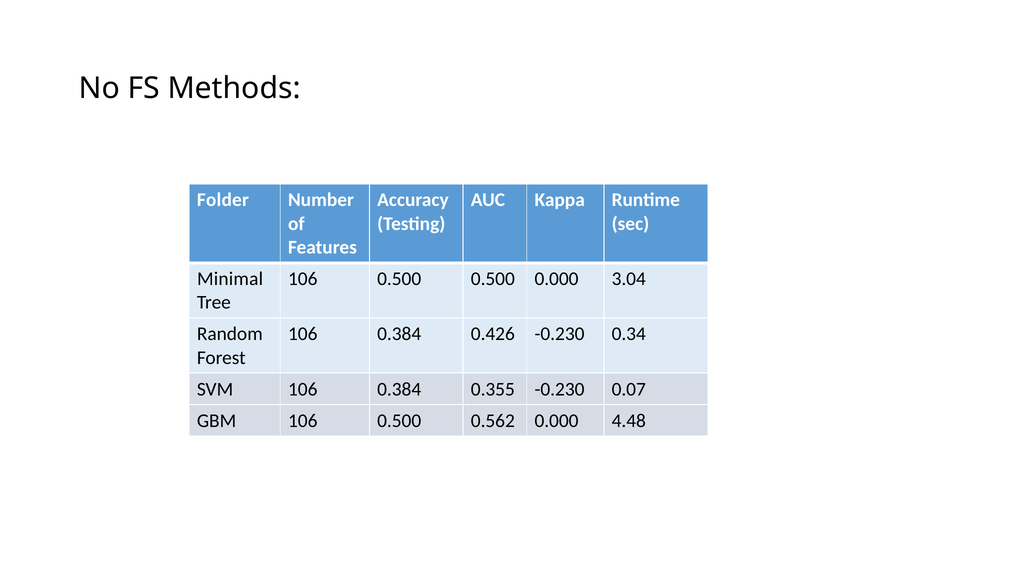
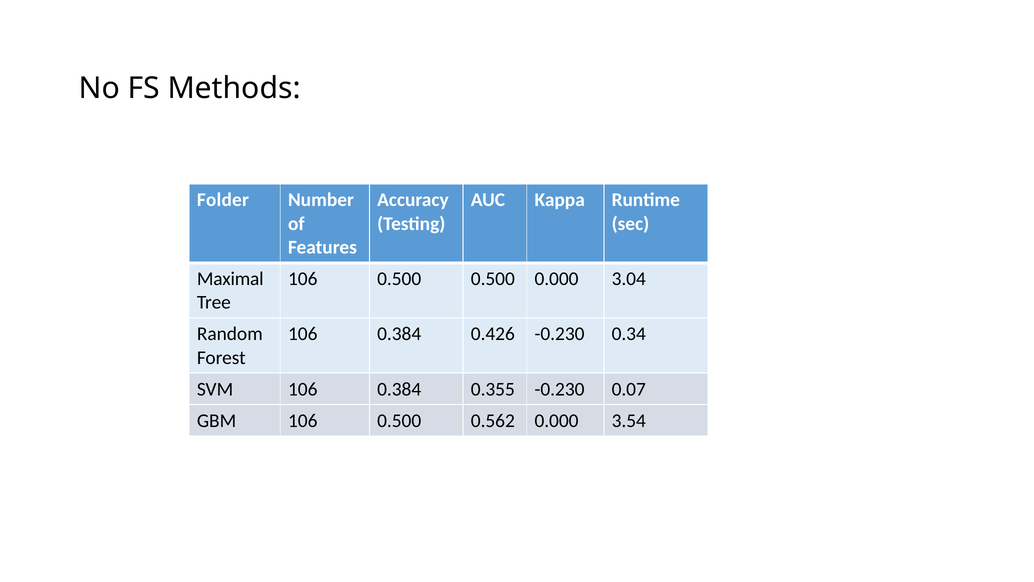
Minimal: Minimal -> Maximal
4.48: 4.48 -> 3.54
